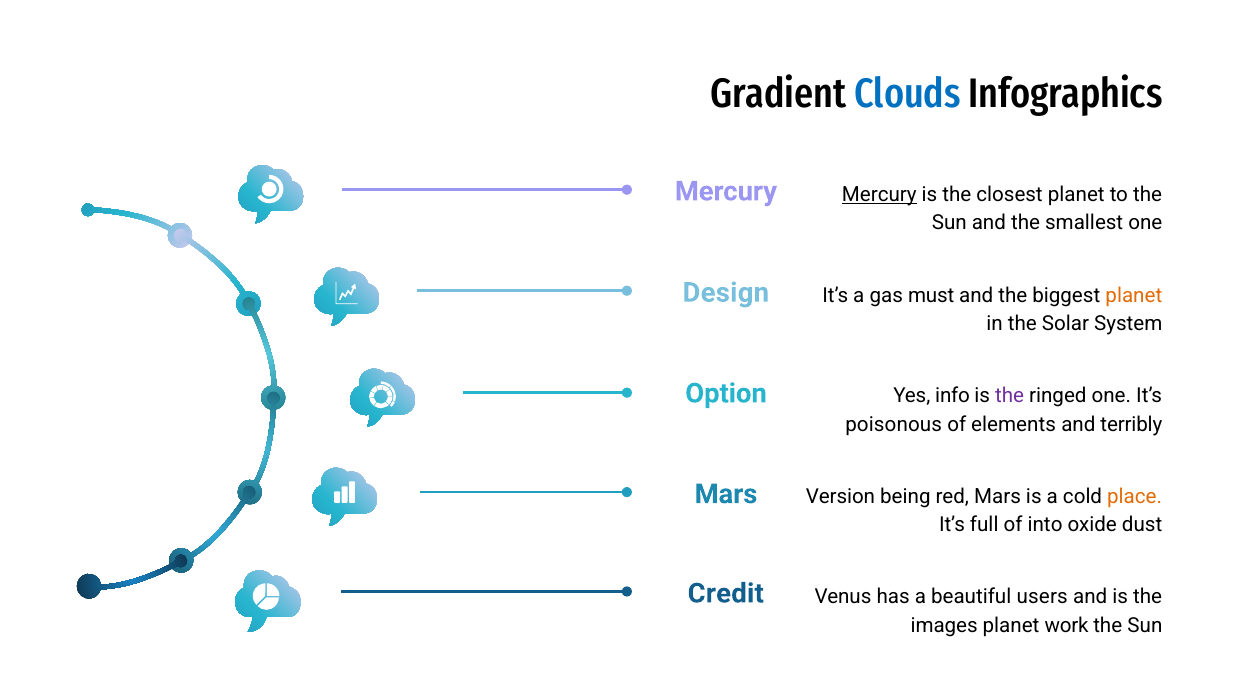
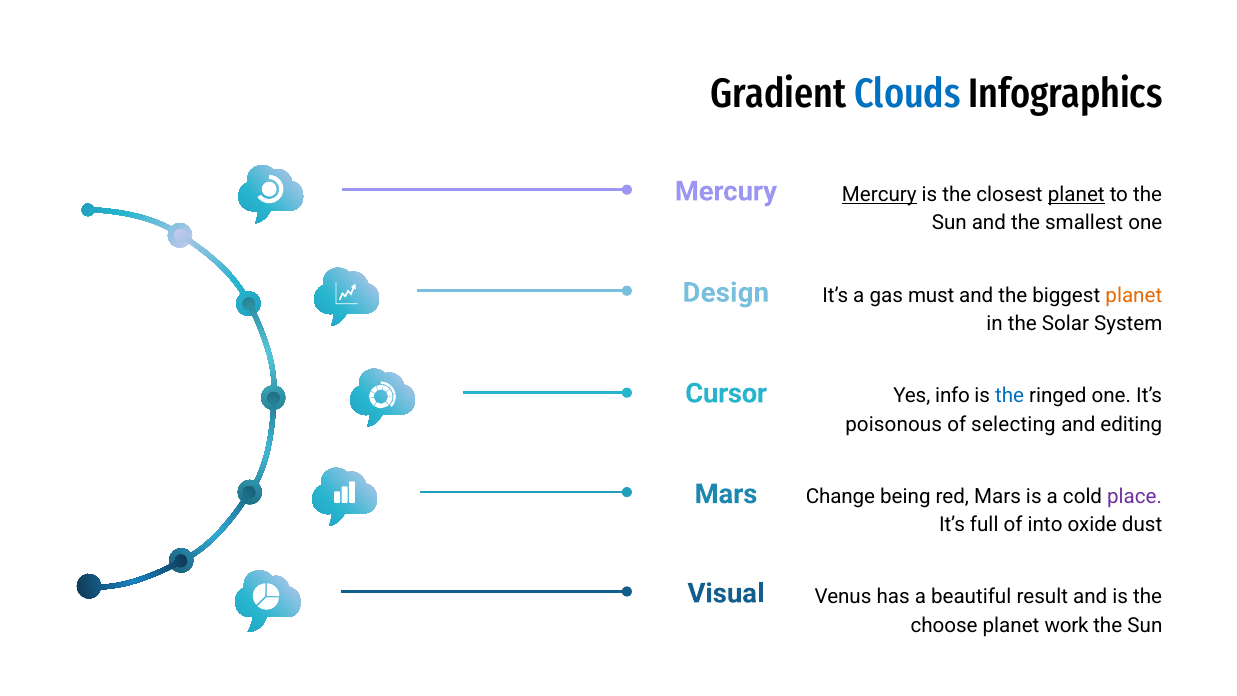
planet at (1076, 195) underline: none -> present
Option: Option -> Cursor
the at (1010, 396) colour: purple -> blue
elements: elements -> selecting
terribly: terribly -> editing
Version: Version -> Change
place colour: orange -> purple
Credit: Credit -> Visual
users: users -> result
images: images -> choose
